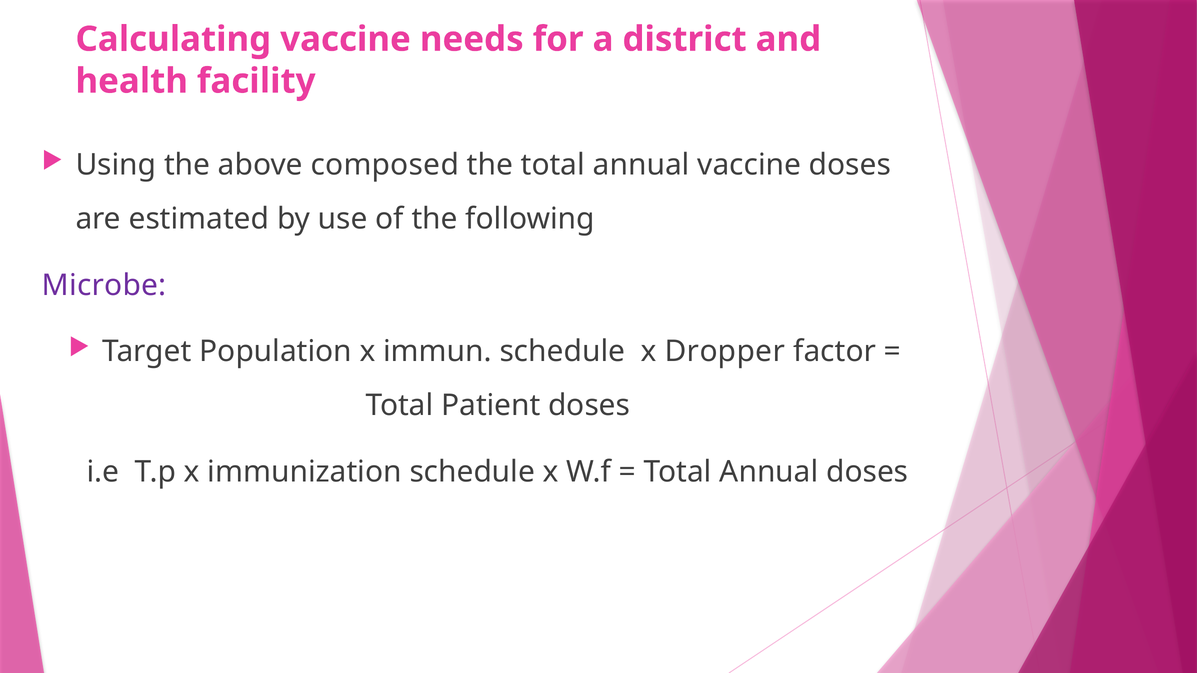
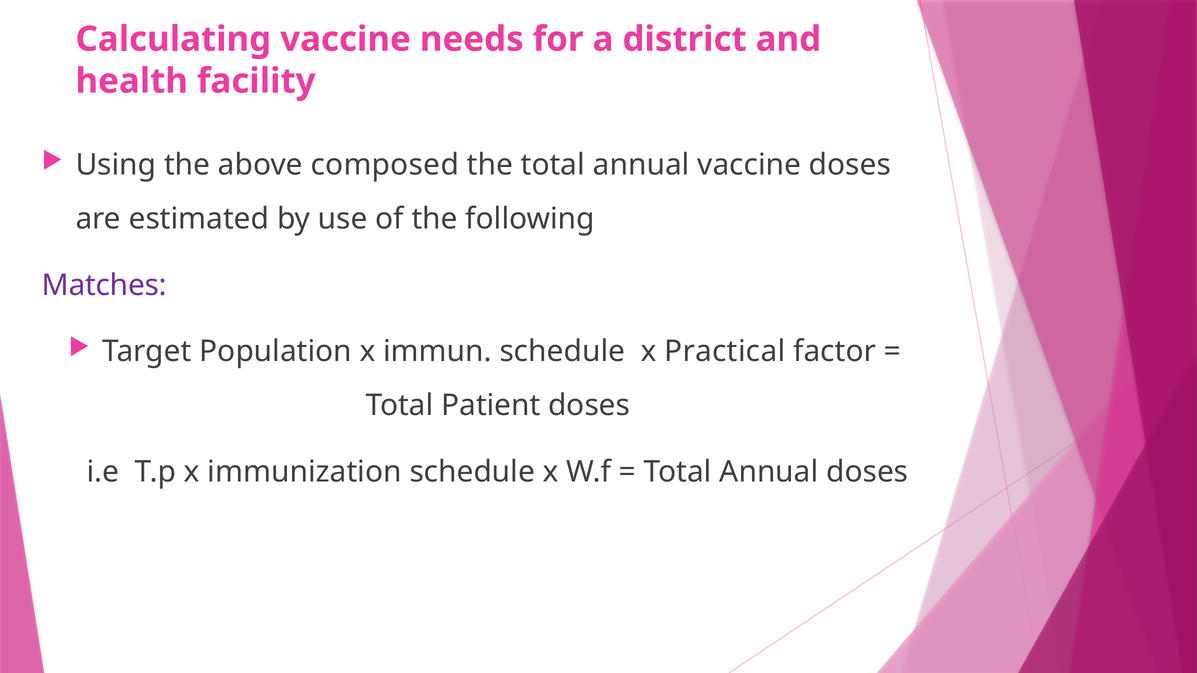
Microbe: Microbe -> Matches
Dropper: Dropper -> Practical
